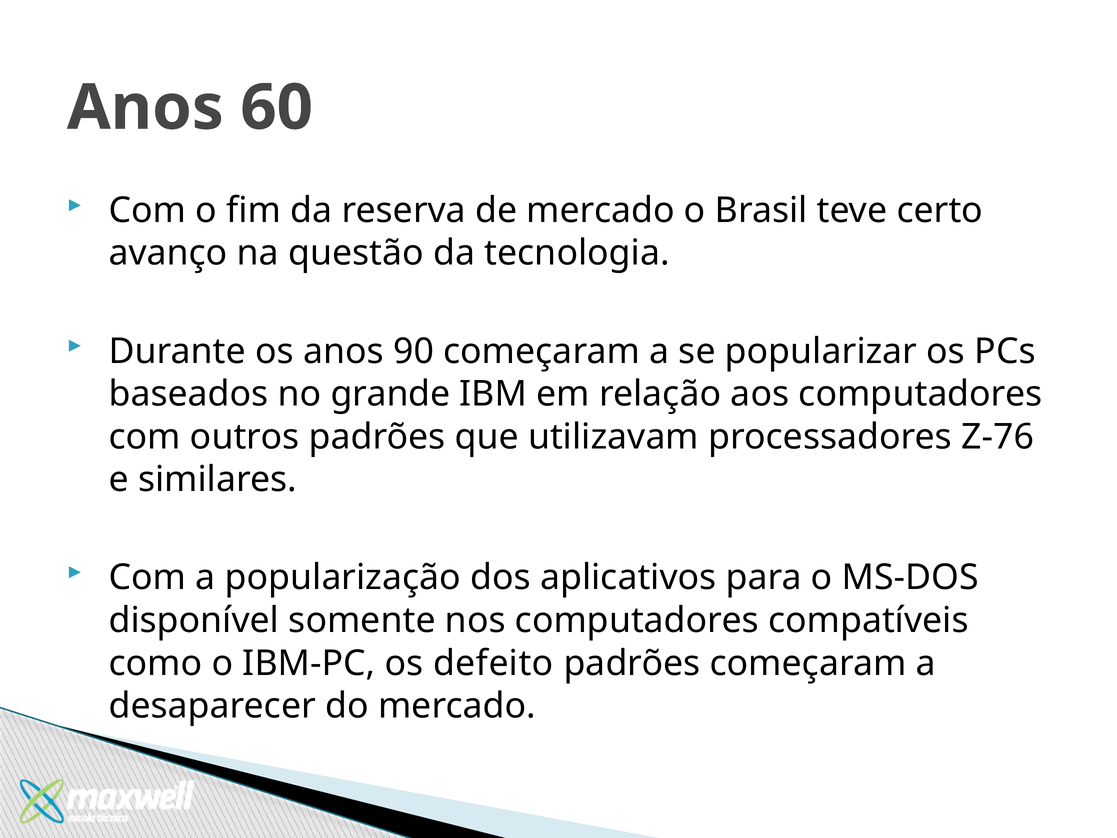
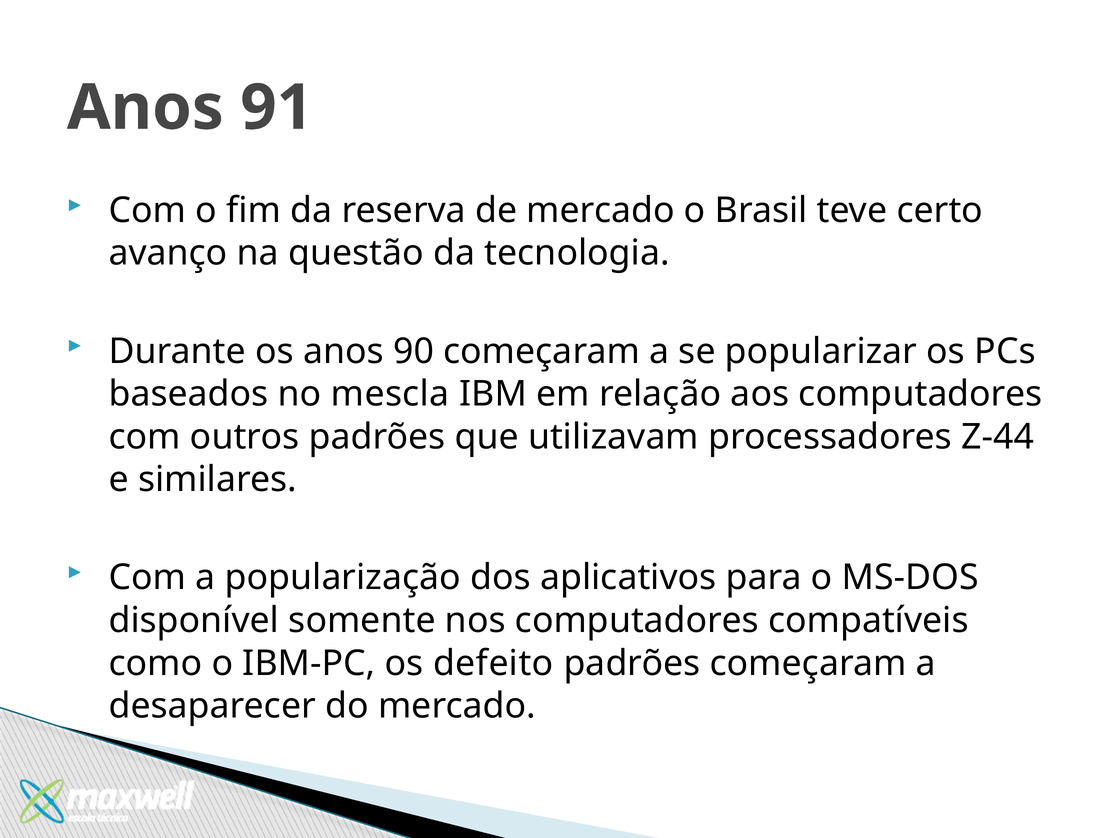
60: 60 -> 91
grande: grande -> mescla
Z-76: Z-76 -> Z-44
